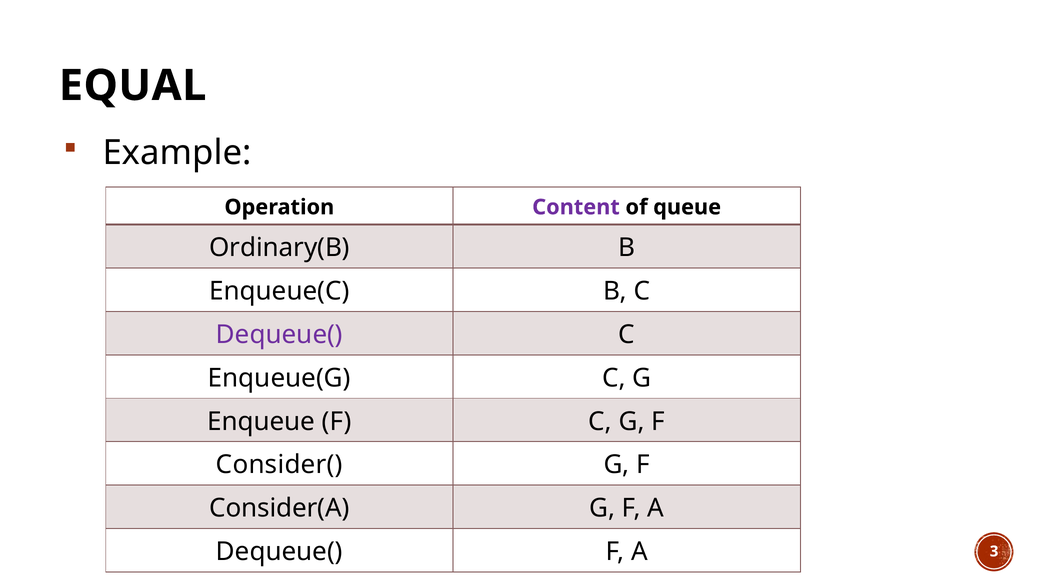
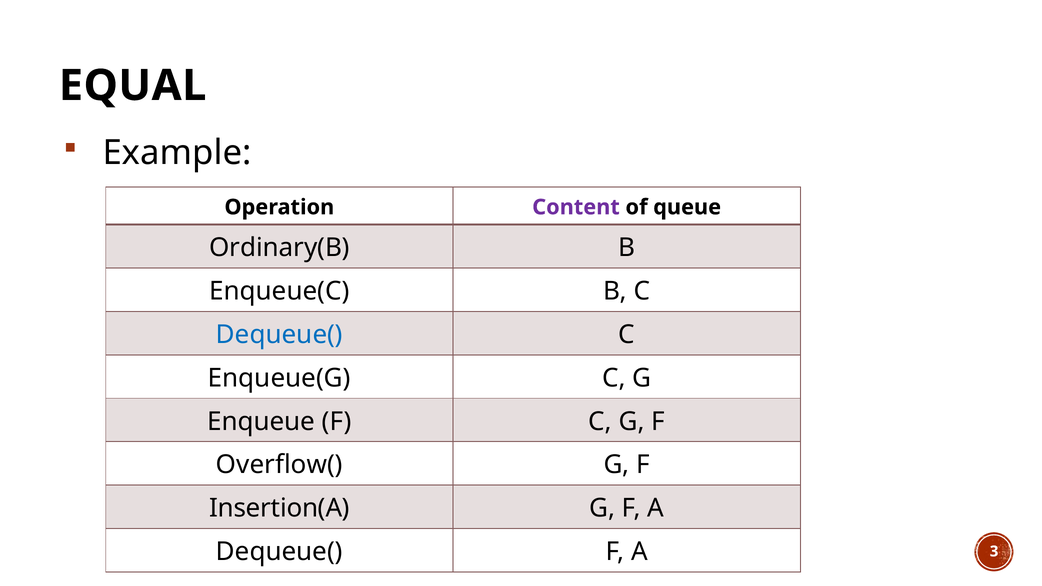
Dequeue( at (279, 335) colour: purple -> blue
Consider(: Consider( -> Overflow(
Consider(A: Consider(A -> Insertion(A
